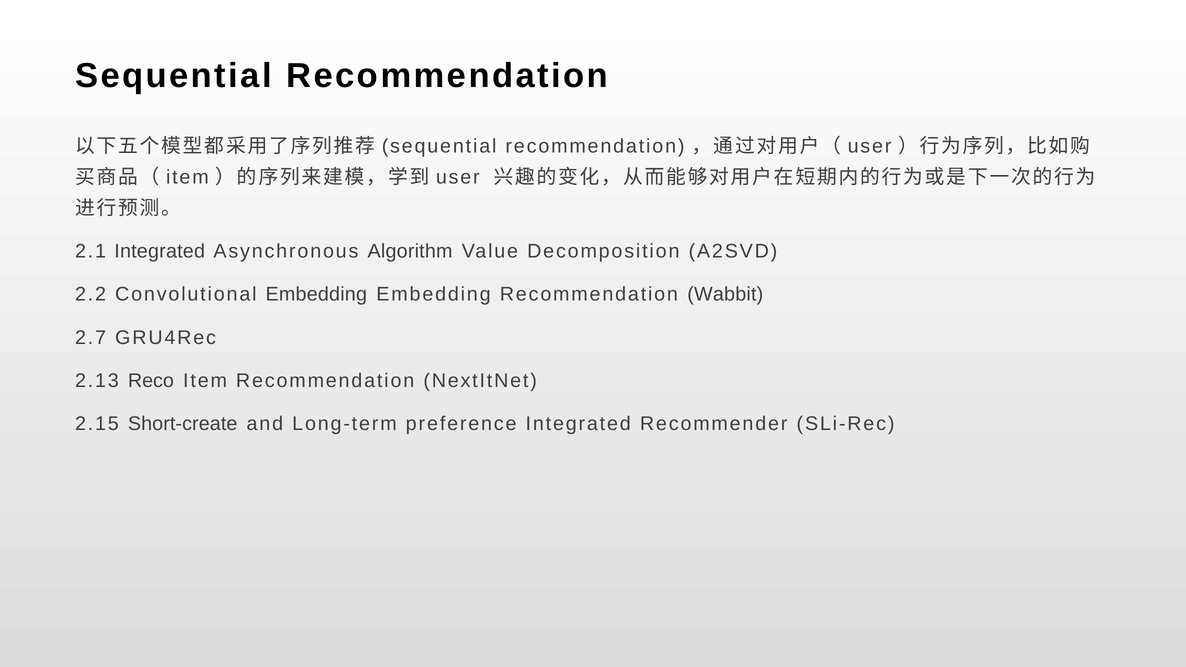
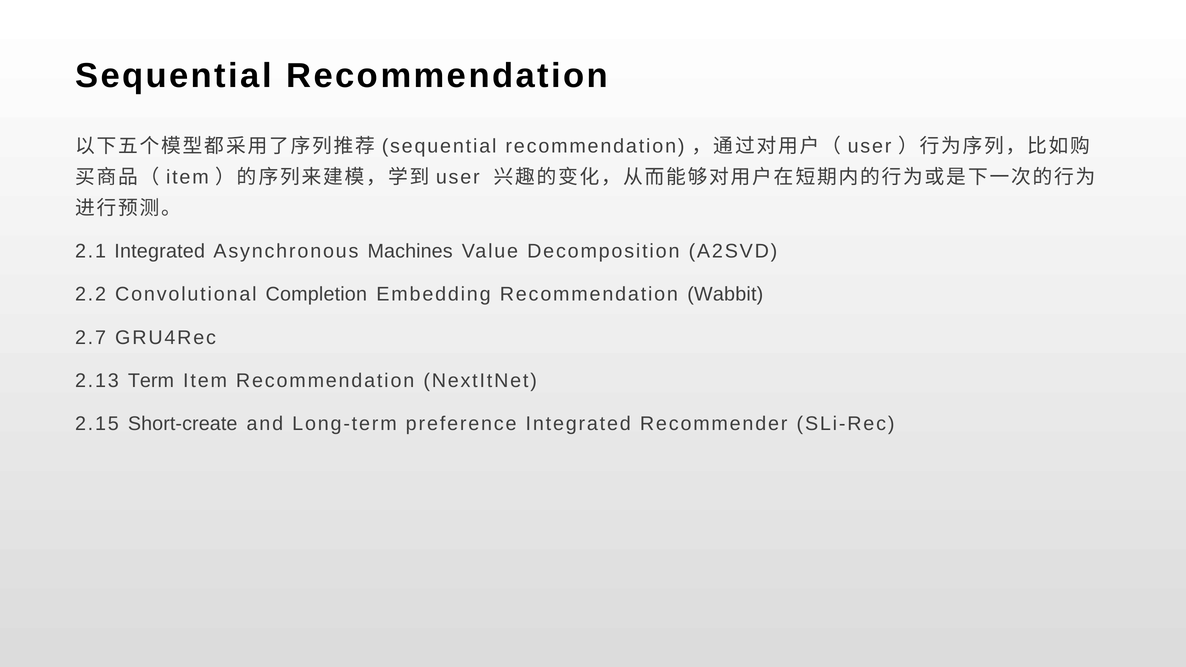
Algorithm: Algorithm -> Machines
Convolutional Embedding: Embedding -> Completion
Reco: Reco -> Term
